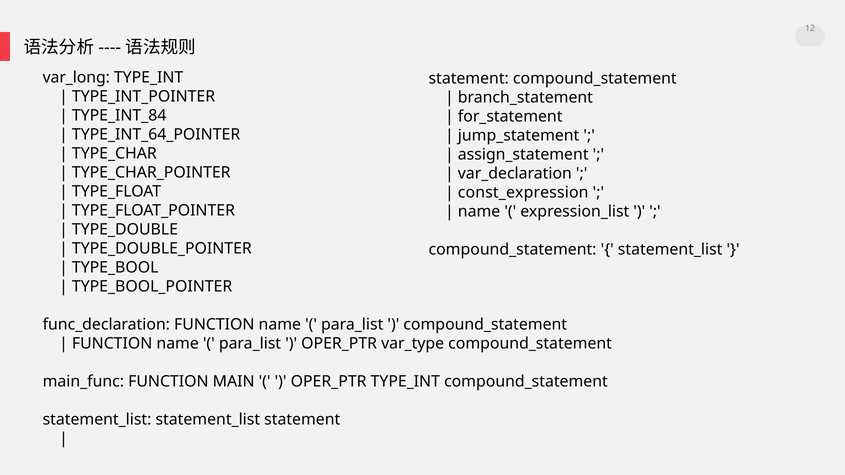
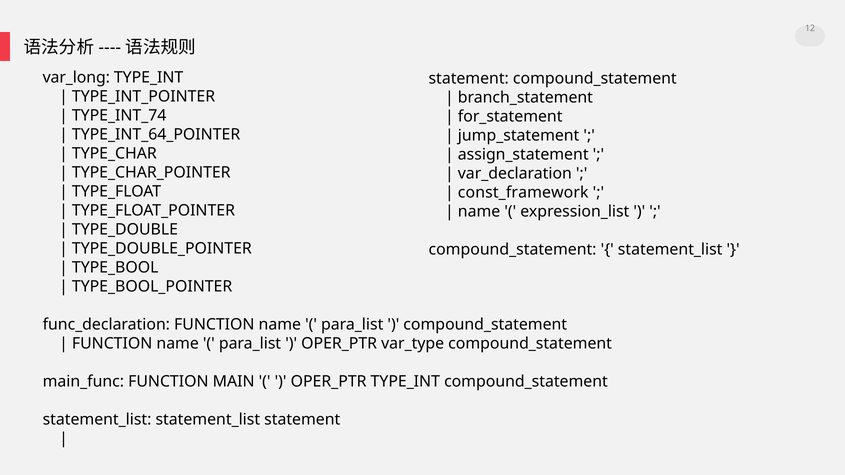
TYPE_INT_84: TYPE_INT_84 -> TYPE_INT_74
const_expression: const_expression -> const_framework
